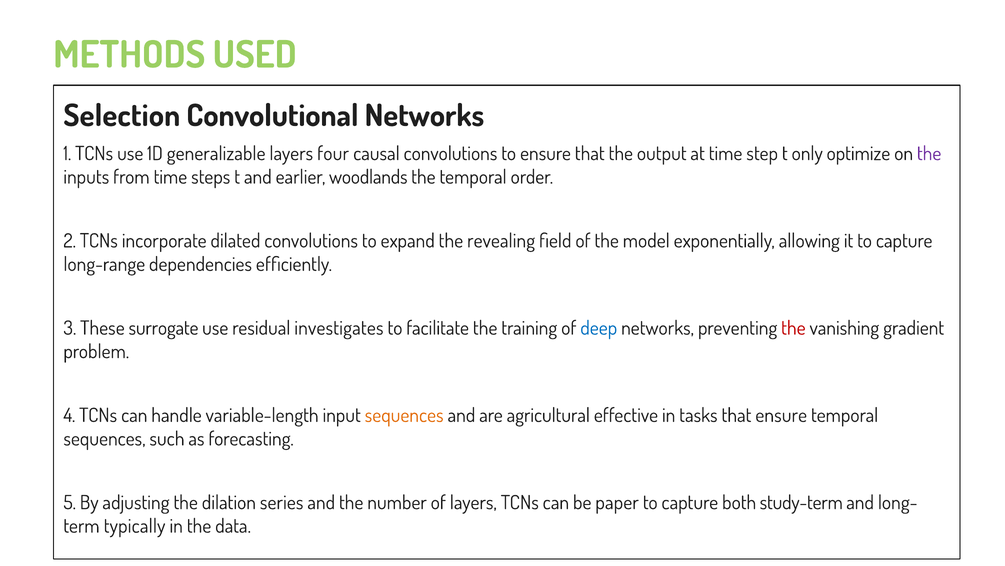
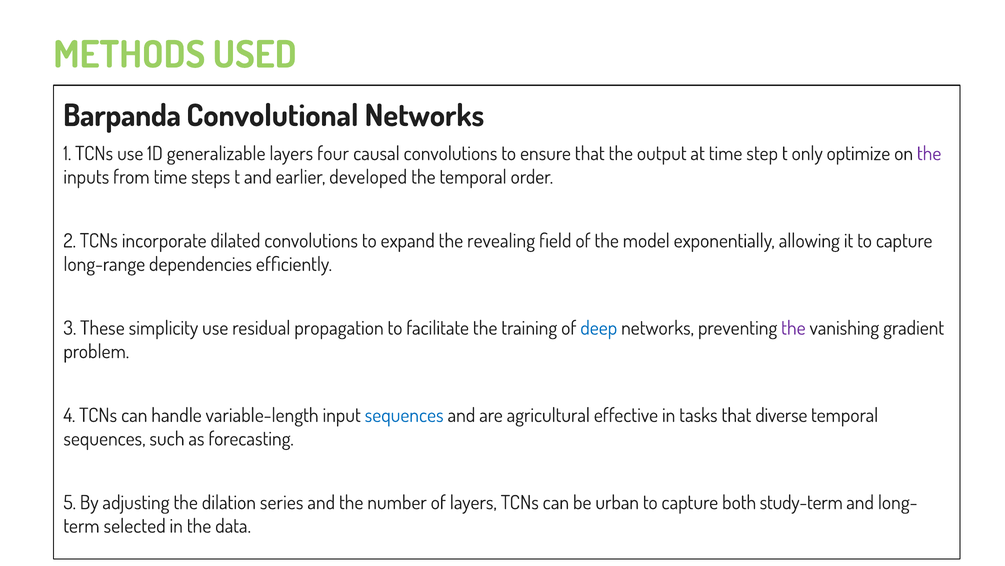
Selection: Selection -> Barpanda
woodlands: woodlands -> developed
surrogate: surrogate -> simplicity
investigates: investigates -> propagation
the at (793, 328) colour: red -> purple
sequences at (404, 415) colour: orange -> blue
that ensure: ensure -> diverse
paper: paper -> urban
typically: typically -> selected
